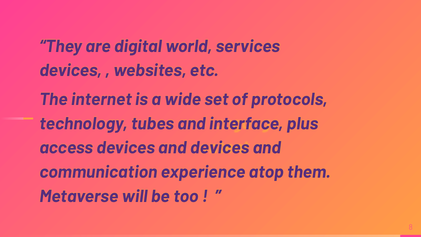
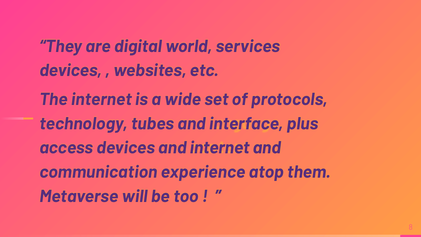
and devices: devices -> internet
